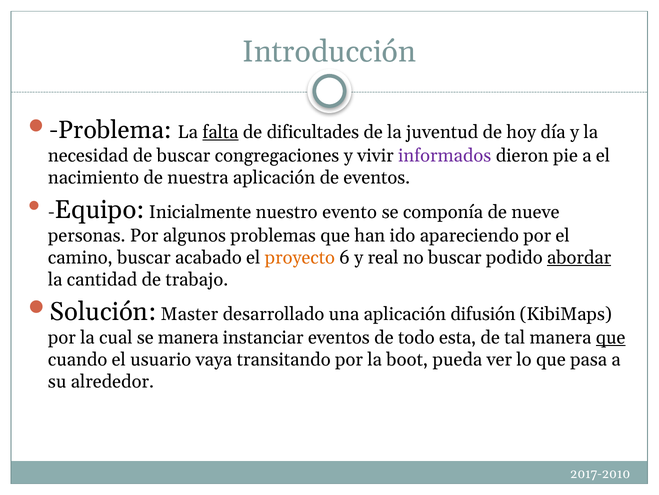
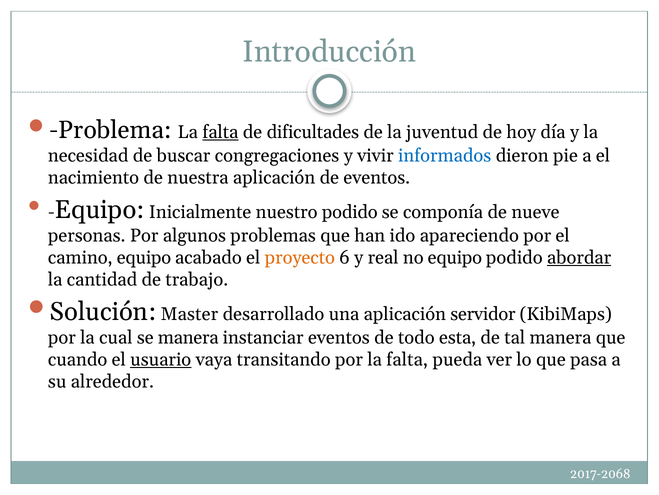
informados colour: purple -> blue
nuestro evento: evento -> podido
camino buscar: buscar -> equipo
no buscar: buscar -> equipo
difusión: difusión -> servidor
que at (611, 337) underline: present -> none
usuario underline: none -> present
por la boot: boot -> falta
2017-2010: 2017-2010 -> 2017-2068
